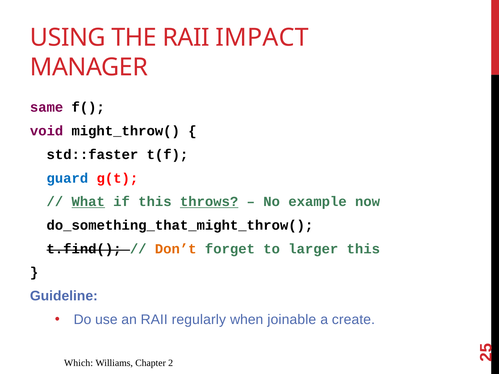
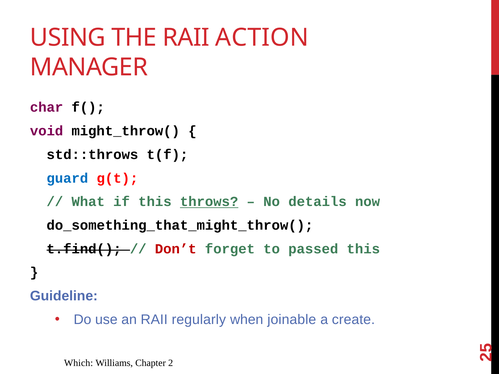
IMPACT: IMPACT -> ACTION
same: same -> char
std::faster: std::faster -> std::throws
What underline: present -> none
example: example -> details
Don’t colour: orange -> red
larger: larger -> passed
